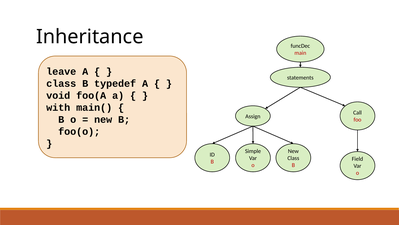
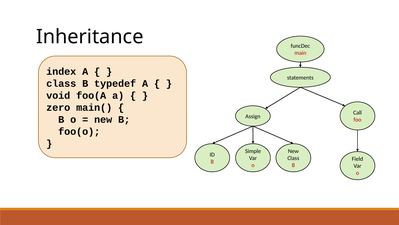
leave: leave -> index
with: with -> zero
